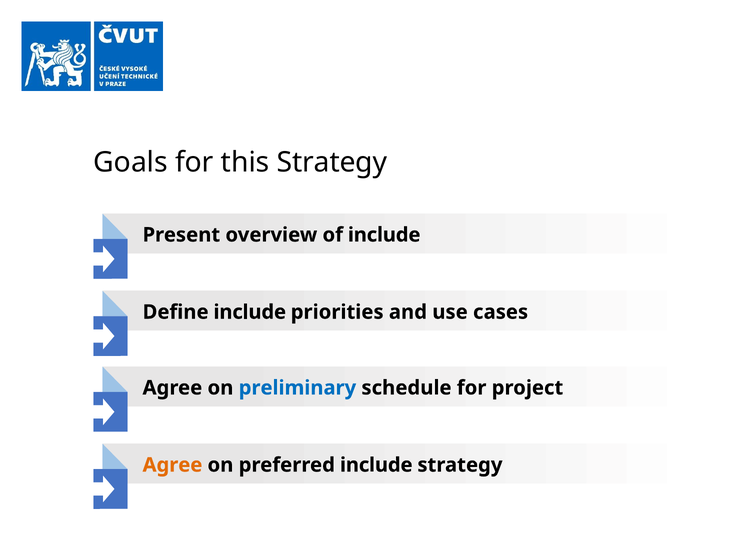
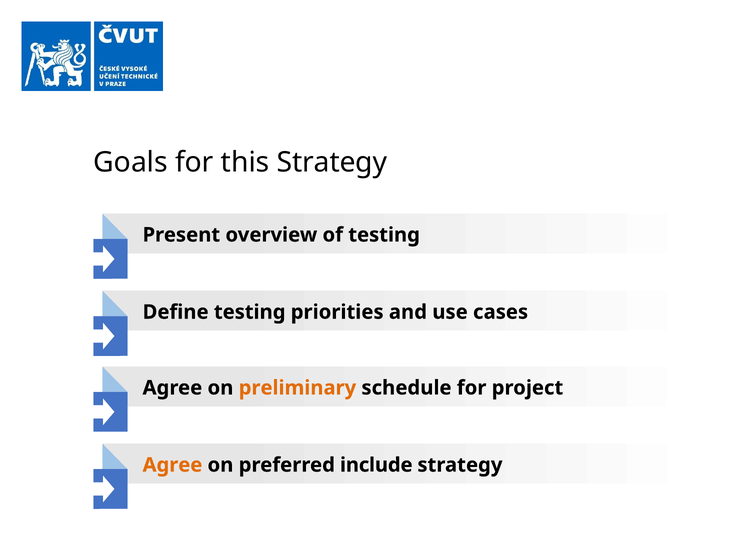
of include: include -> testing
Define include: include -> testing
preliminary colour: blue -> orange
